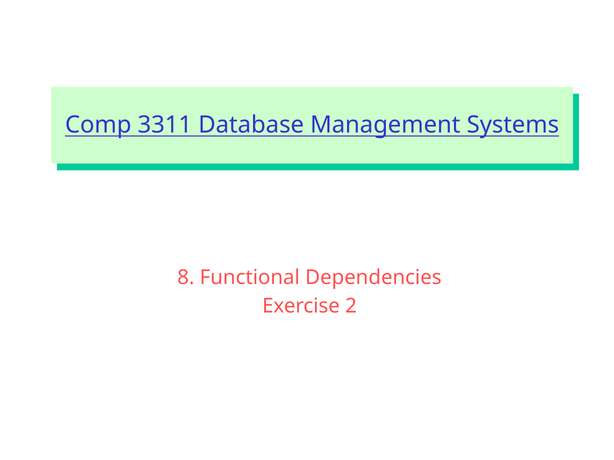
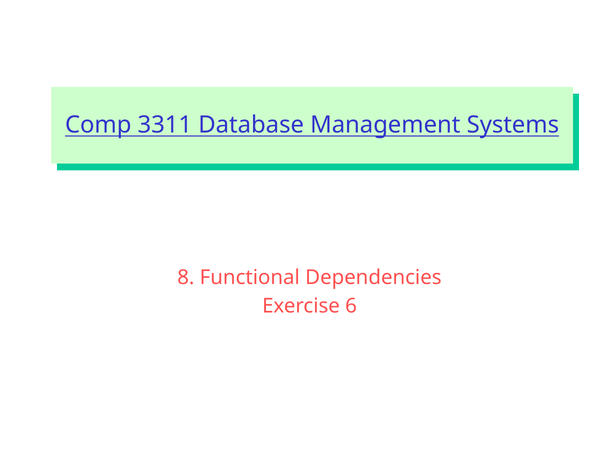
2: 2 -> 6
